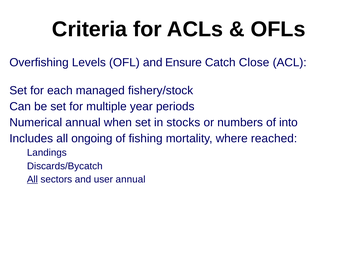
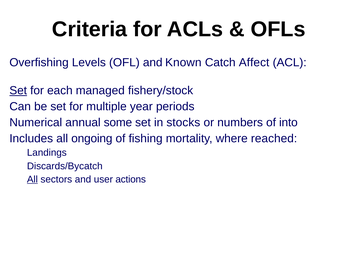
Ensure: Ensure -> Known
Close: Close -> Affect
Set at (18, 91) underline: none -> present
when: when -> some
user annual: annual -> actions
